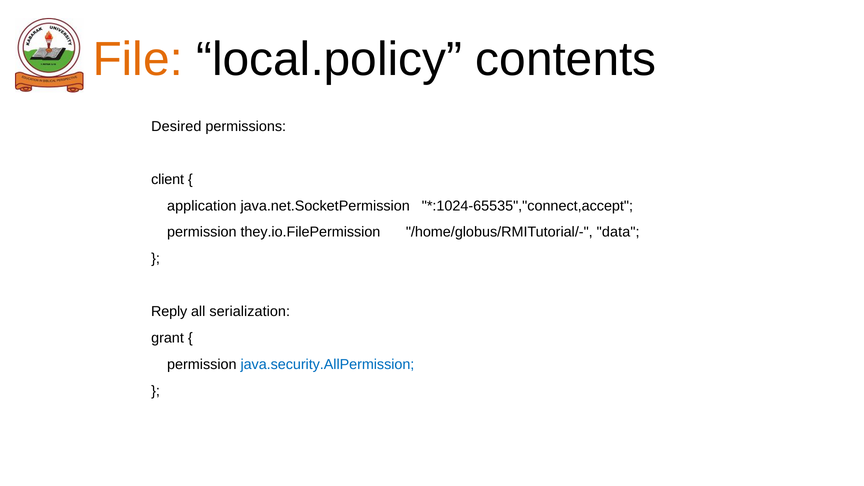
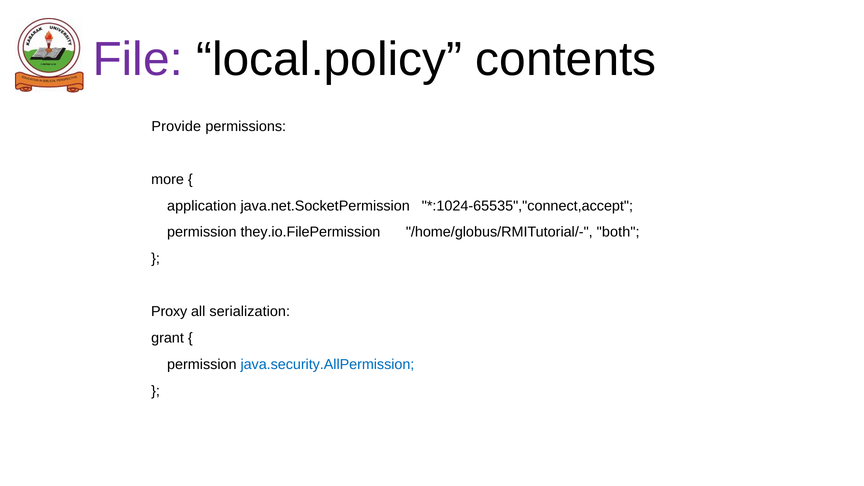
File colour: orange -> purple
Desired: Desired -> Provide
client: client -> more
data: data -> both
Reply: Reply -> Proxy
